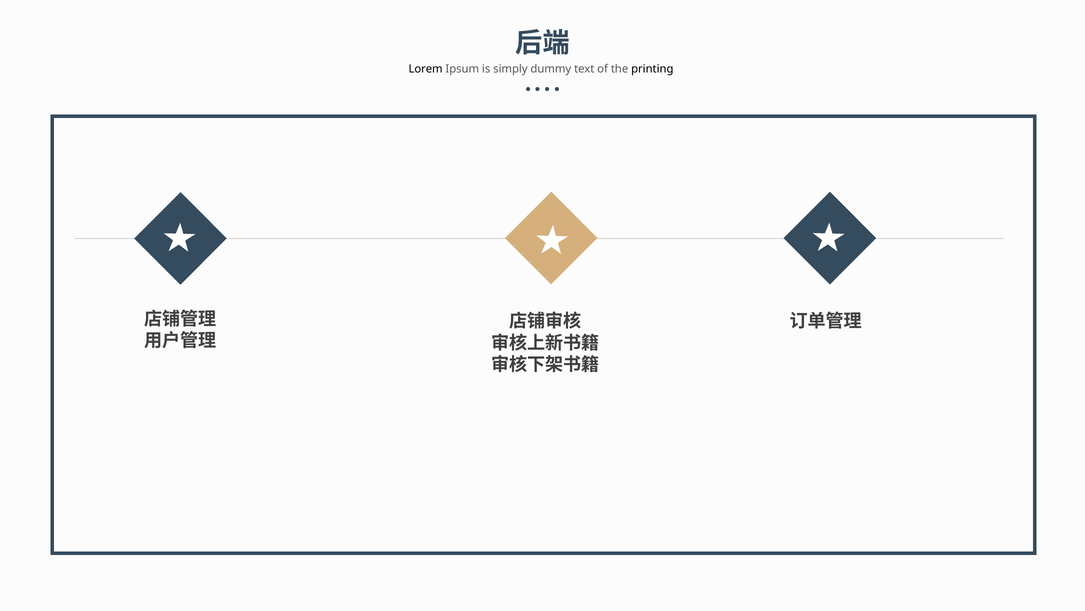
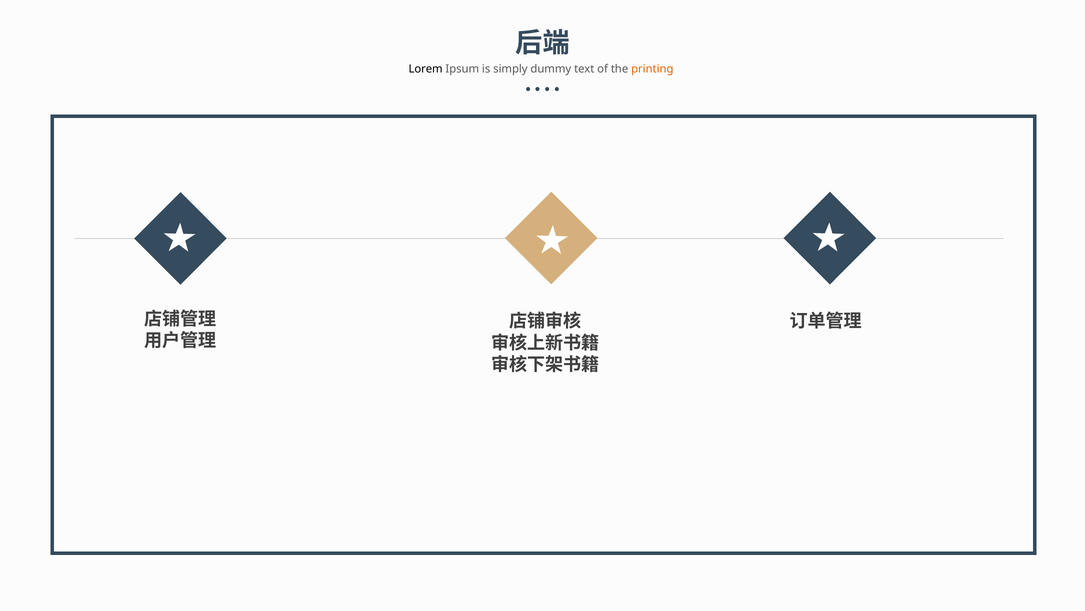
printing colour: black -> orange
